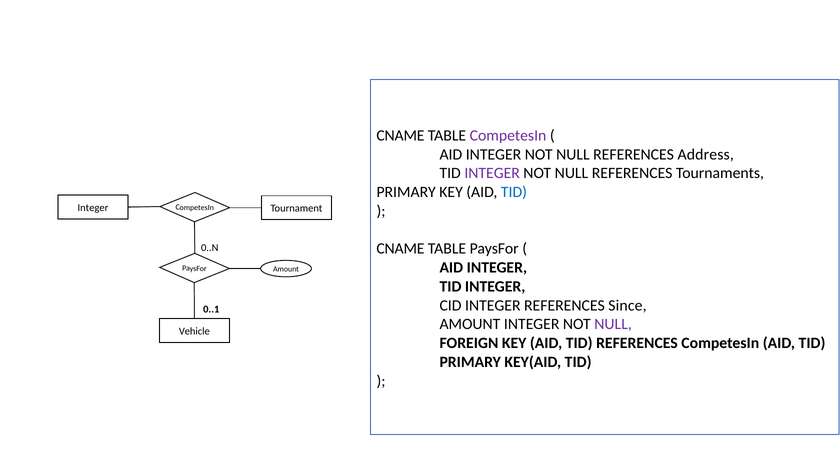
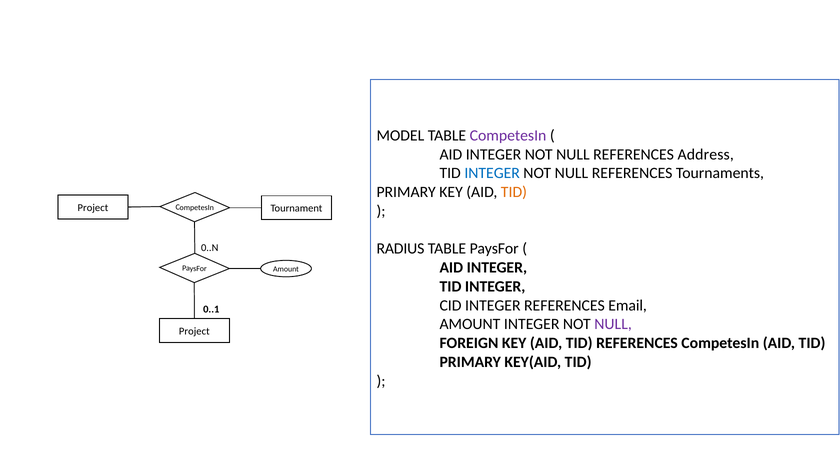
CNAME at (400, 136): CNAME -> MODEL
INTEGER at (492, 173) colour: purple -> blue
TID at (514, 192) colour: blue -> orange
Integer at (93, 208): Integer -> Project
CNAME at (400, 249): CNAME -> RADIUS
Since: Since -> Email
Vehicle at (194, 332): Vehicle -> Project
